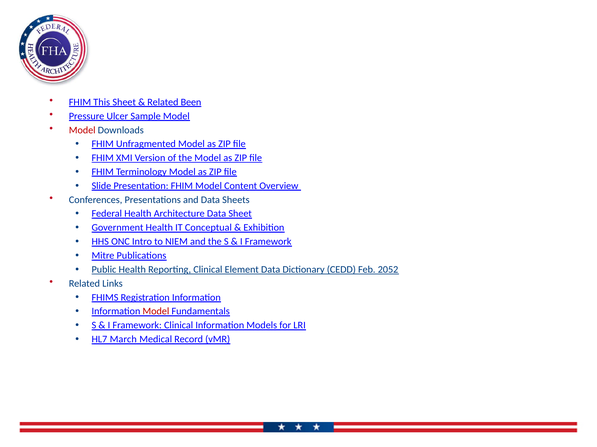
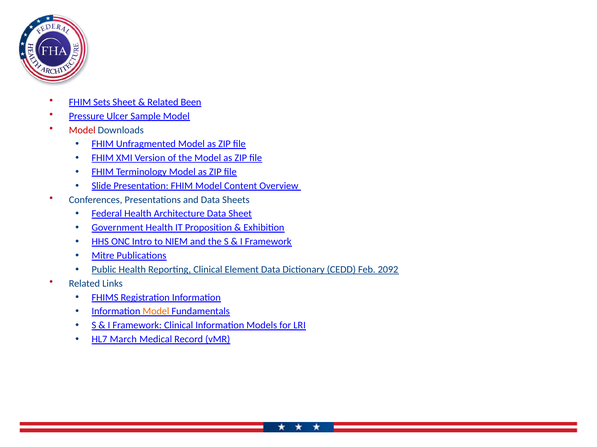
This: This -> Sets
Conceptual: Conceptual -> Proposition
2052: 2052 -> 2092
Model at (156, 312) colour: red -> orange
